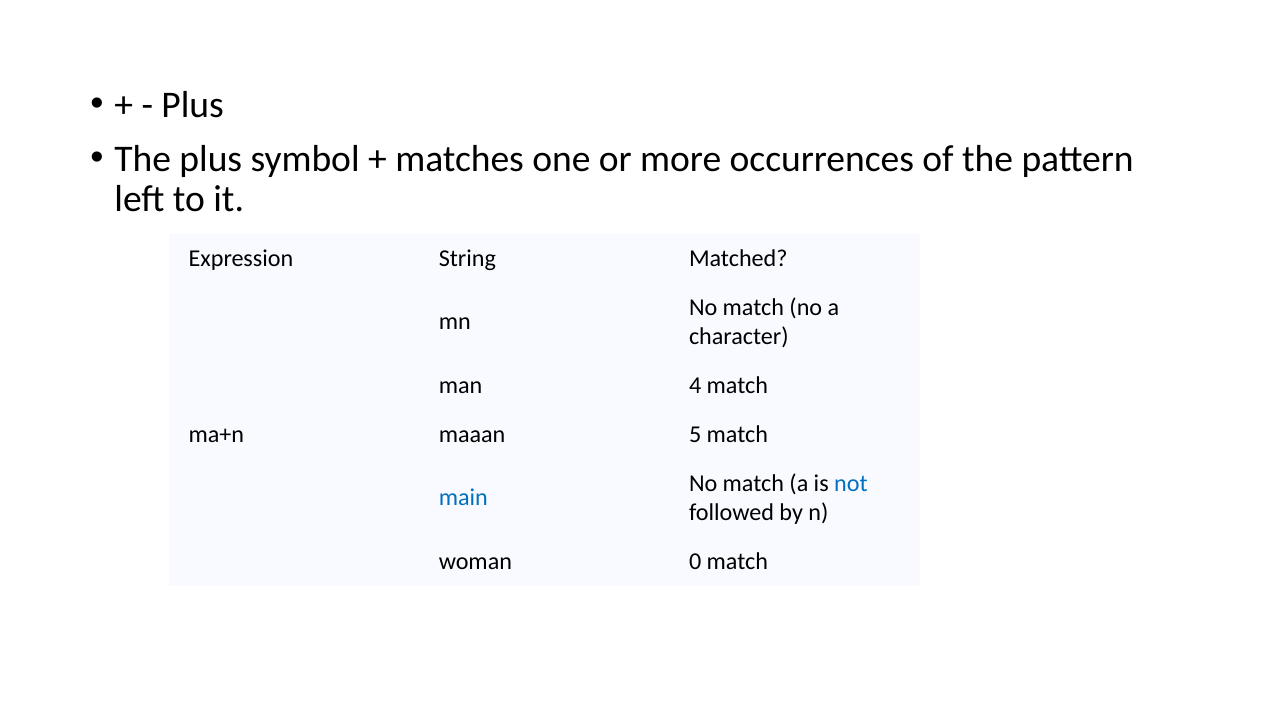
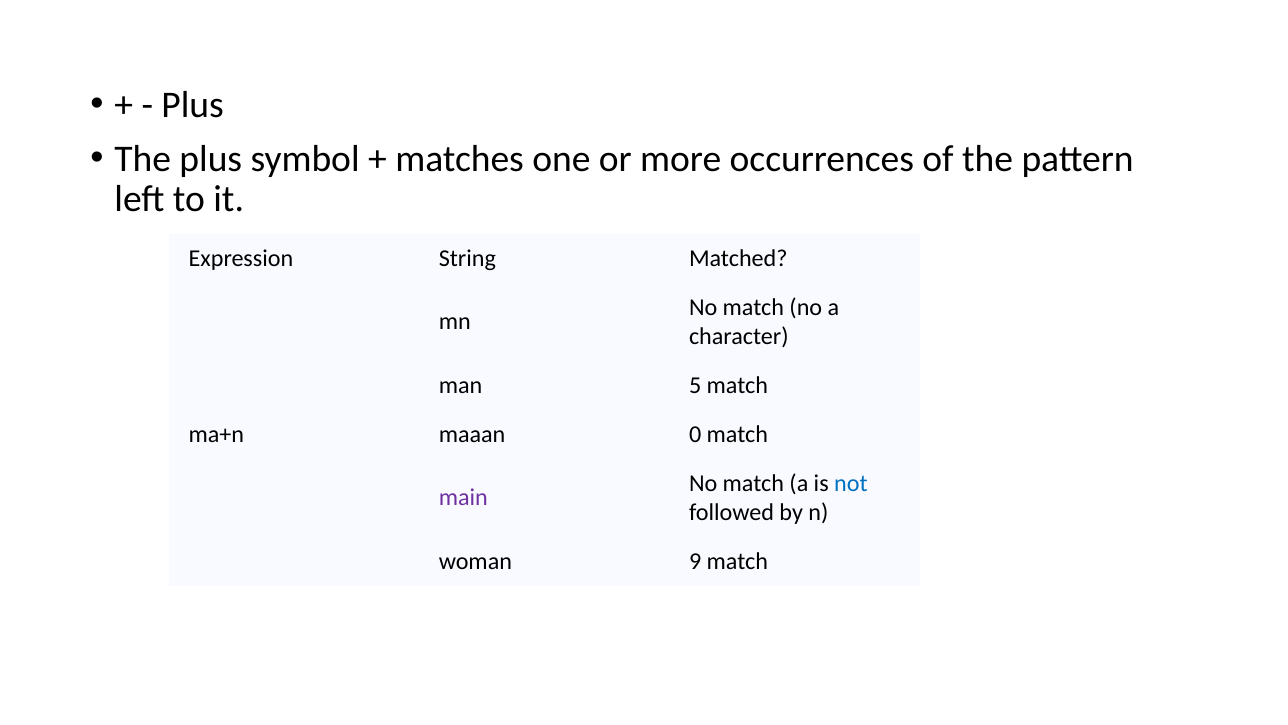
4: 4 -> 5
5: 5 -> 0
main colour: blue -> purple
0: 0 -> 9
